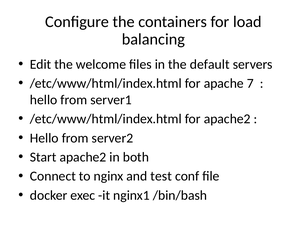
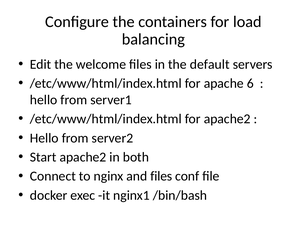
7: 7 -> 6
and test: test -> files
